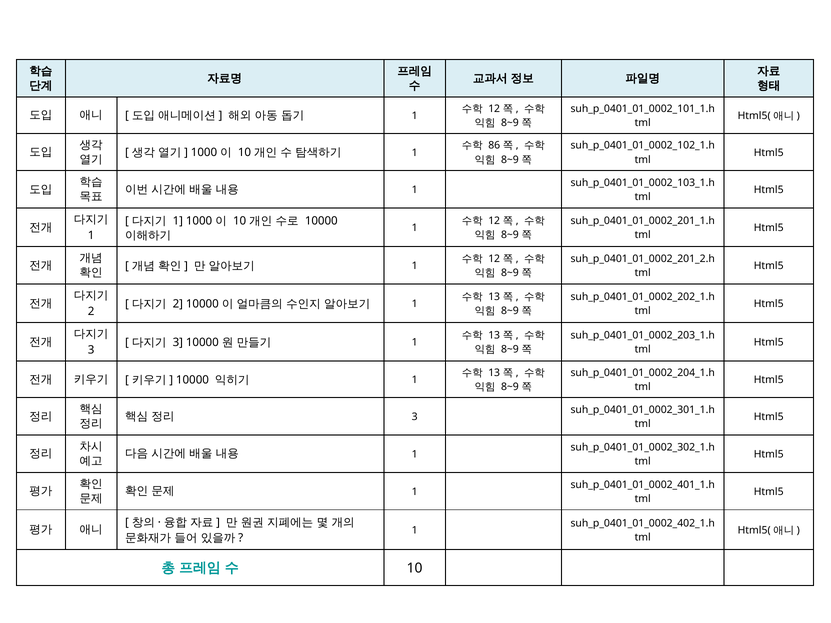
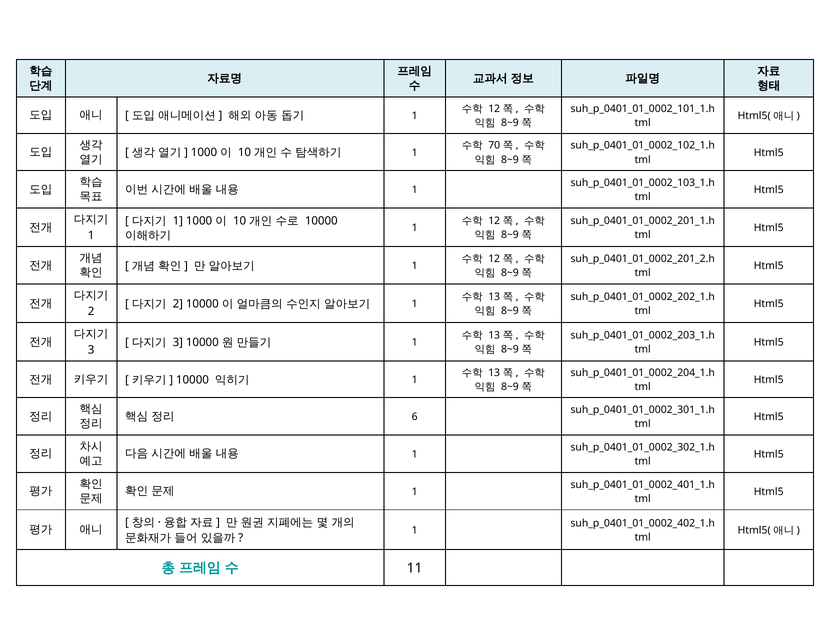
86: 86 -> 70
3 at (415, 417): 3 -> 6
10 at (415, 569): 10 -> 11
